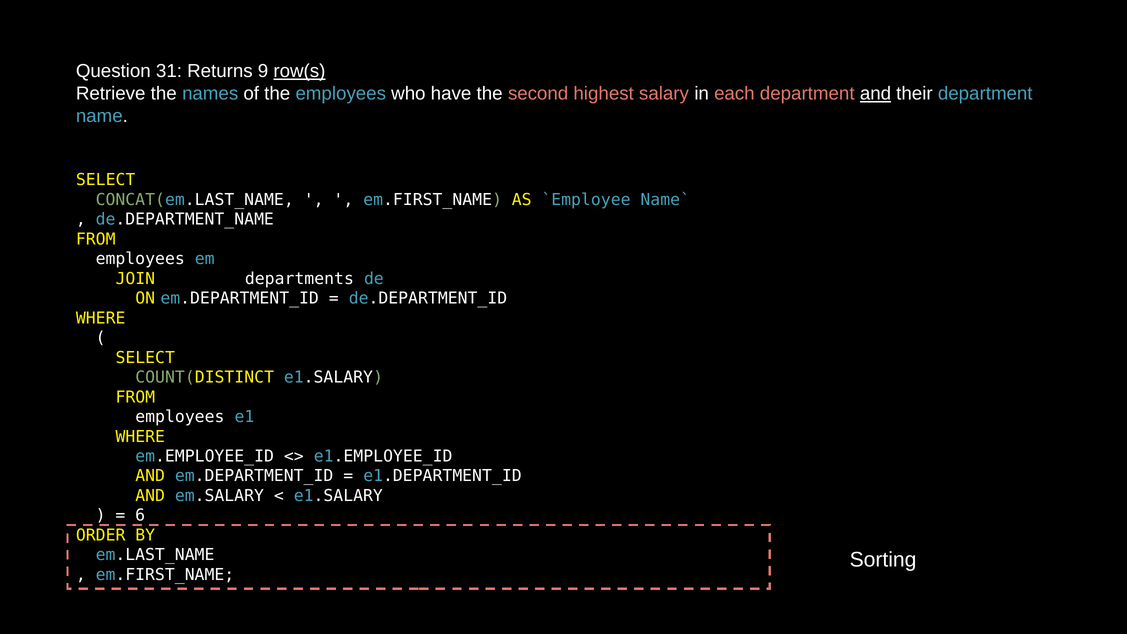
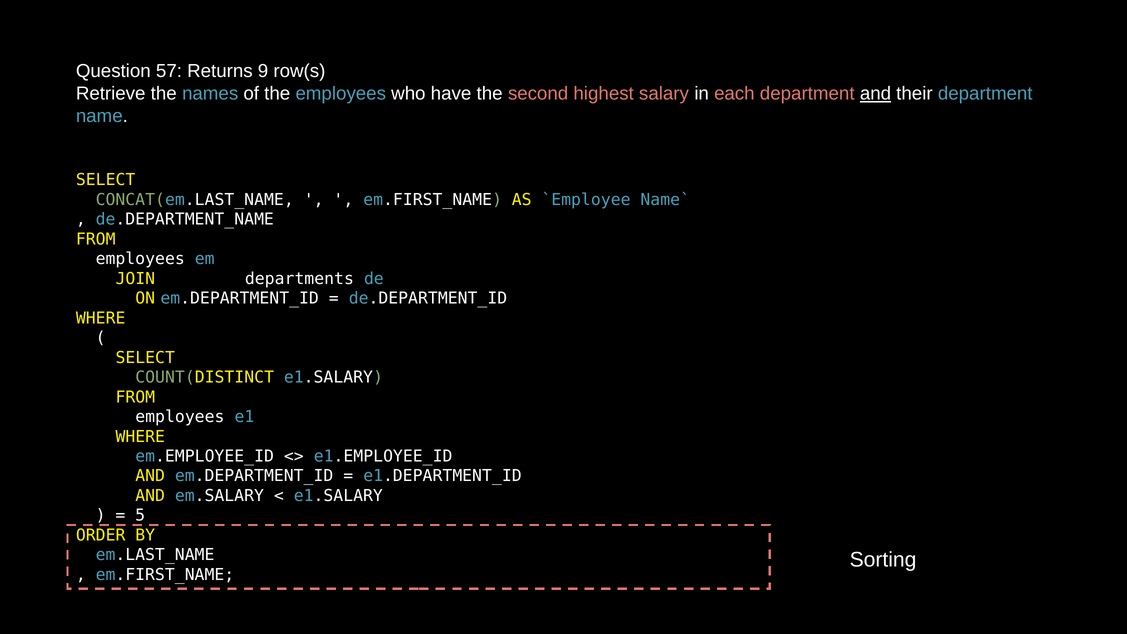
31: 31 -> 57
row(s underline: present -> none
6: 6 -> 5
